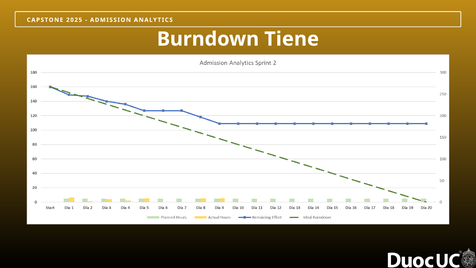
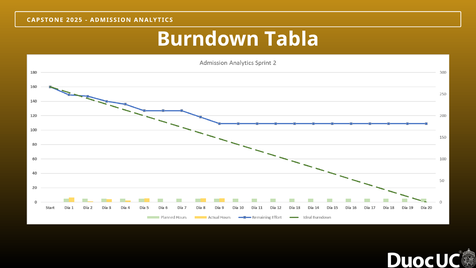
Tiene: Tiene -> Tabla
